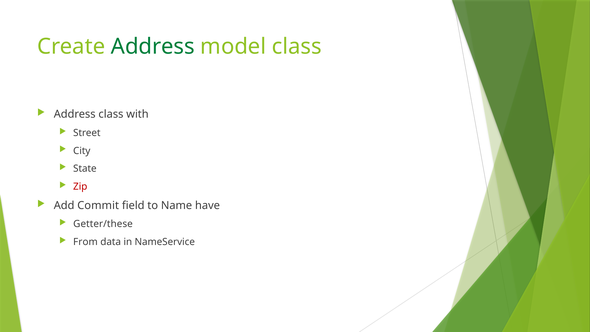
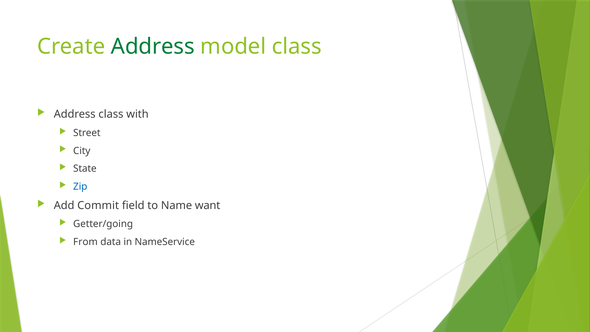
Zip colour: red -> blue
have: have -> want
Getter/these: Getter/these -> Getter/going
